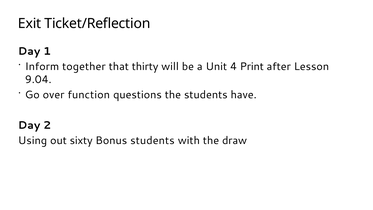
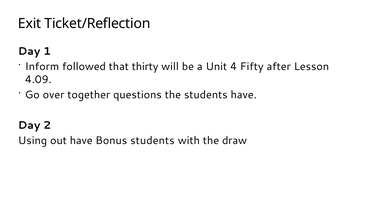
together: together -> followed
Print: Print -> Fifty
9.04: 9.04 -> 4.09
function: function -> together
out sixty: sixty -> have
